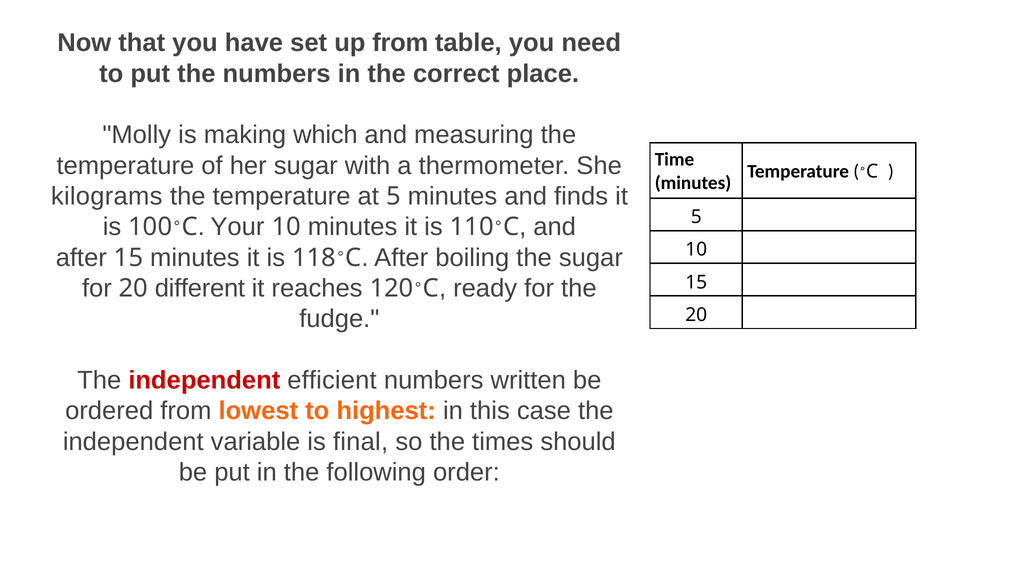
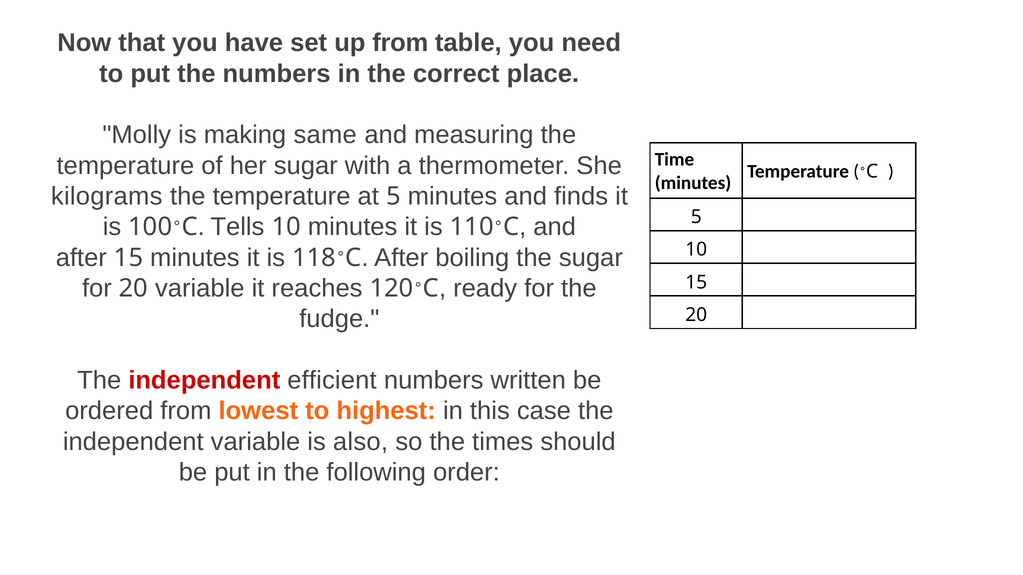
which: which -> same
Your: Your -> Tells
20 different: different -> variable
final: final -> also
